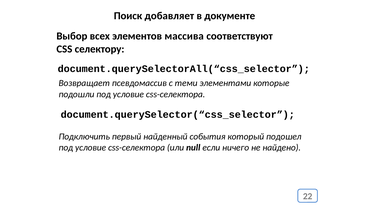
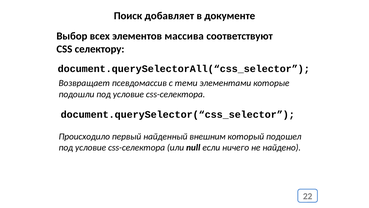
Подключить: Подключить -> Происходило
события: события -> внешним
